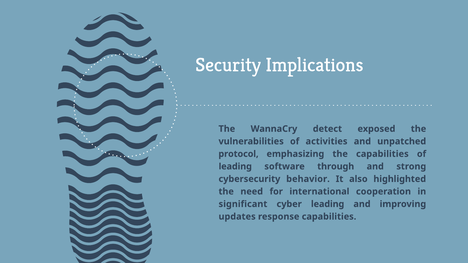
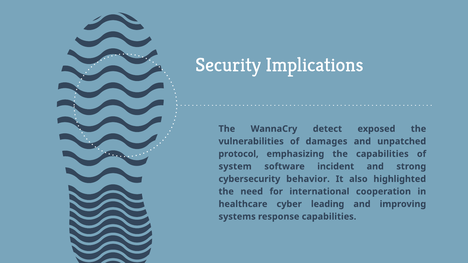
activities: activities -> damages
leading at (235, 167): leading -> system
through: through -> incident
significant: significant -> healthcare
updates: updates -> systems
